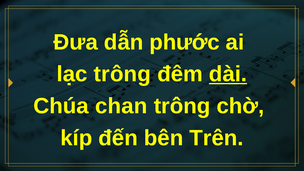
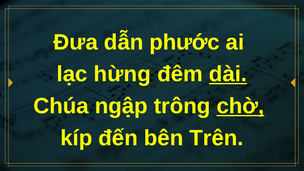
lạc trông: trông -> hừng
chan: chan -> ngập
chờ underline: none -> present
